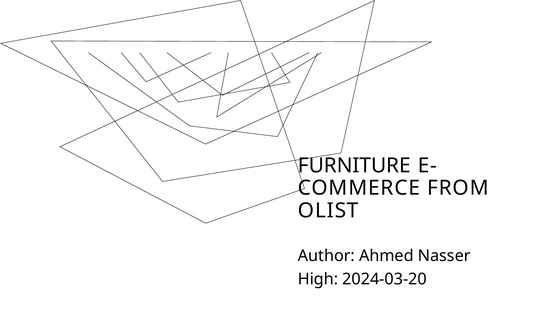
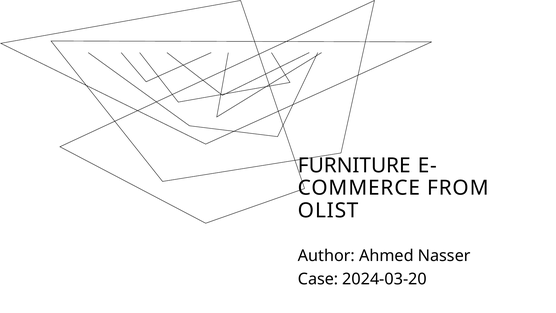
High: High -> Case
